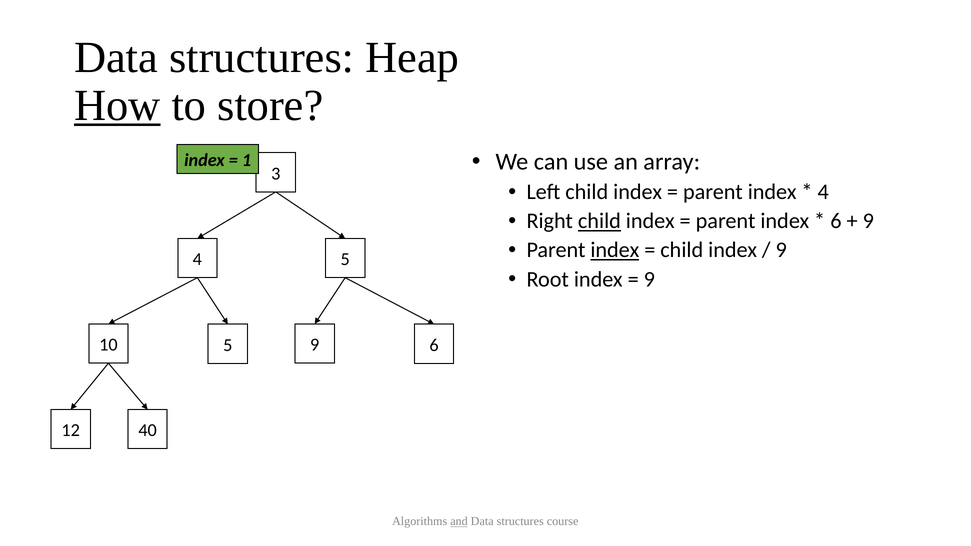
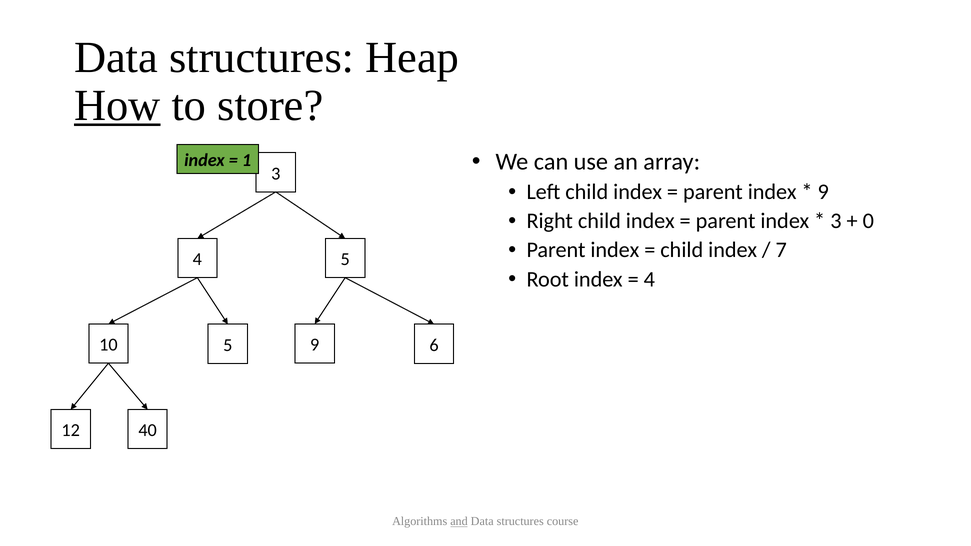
4 at (823, 192): 4 -> 9
child at (599, 221) underline: present -> none
6 at (836, 221): 6 -> 3
9 at (868, 221): 9 -> 0
index at (615, 250) underline: present -> none
9 at (781, 250): 9 -> 7
9 at (649, 279): 9 -> 4
